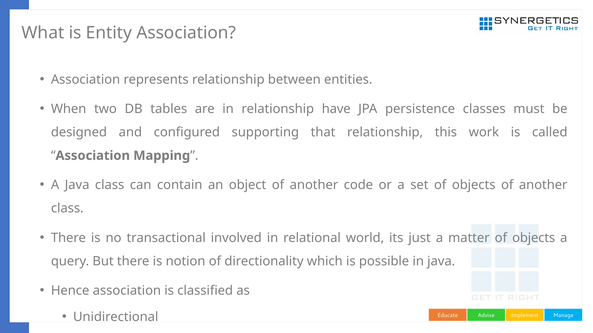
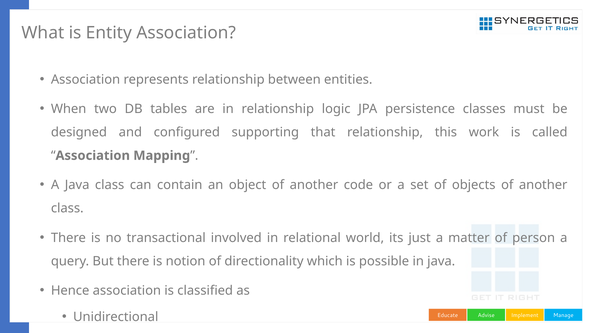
have: have -> logic
matter of objects: objects -> person
